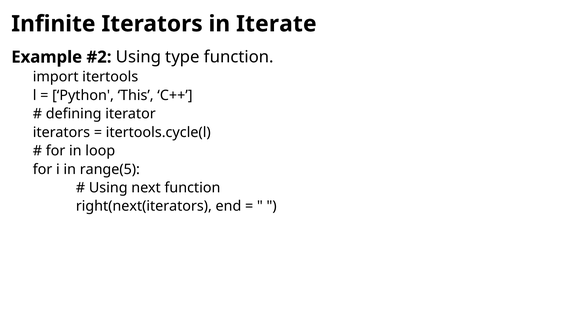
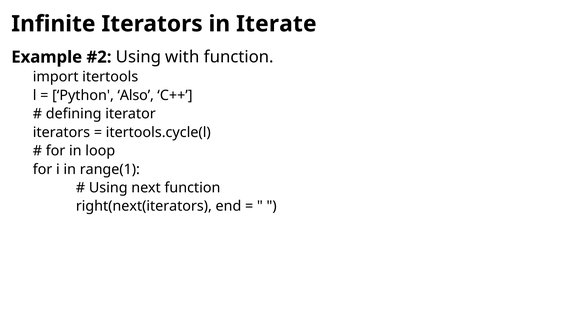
type: type -> with
This: This -> Also
range(5: range(5 -> range(1
